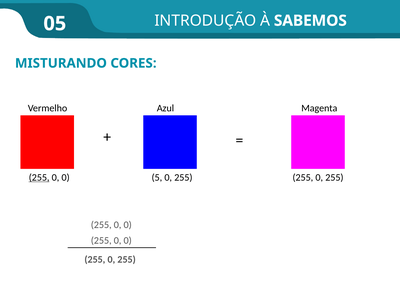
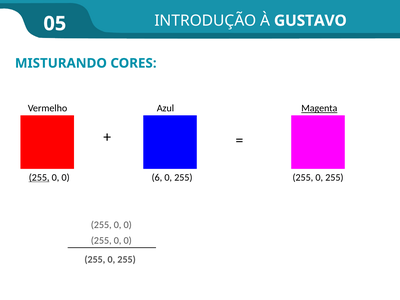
SABEMOS: SABEMOS -> GUSTAVO
Magenta underline: none -> present
5: 5 -> 6
